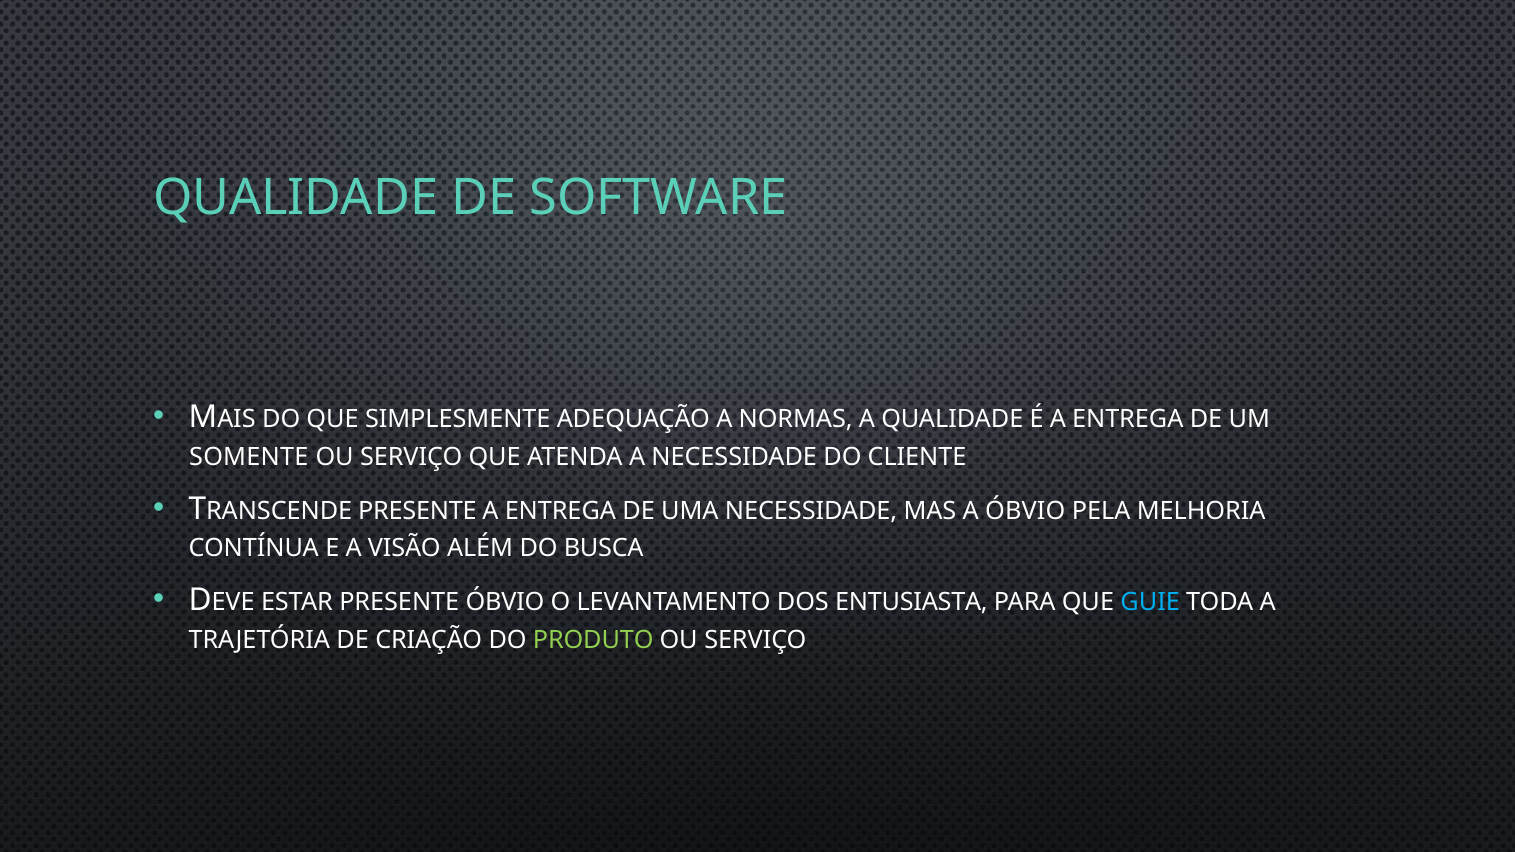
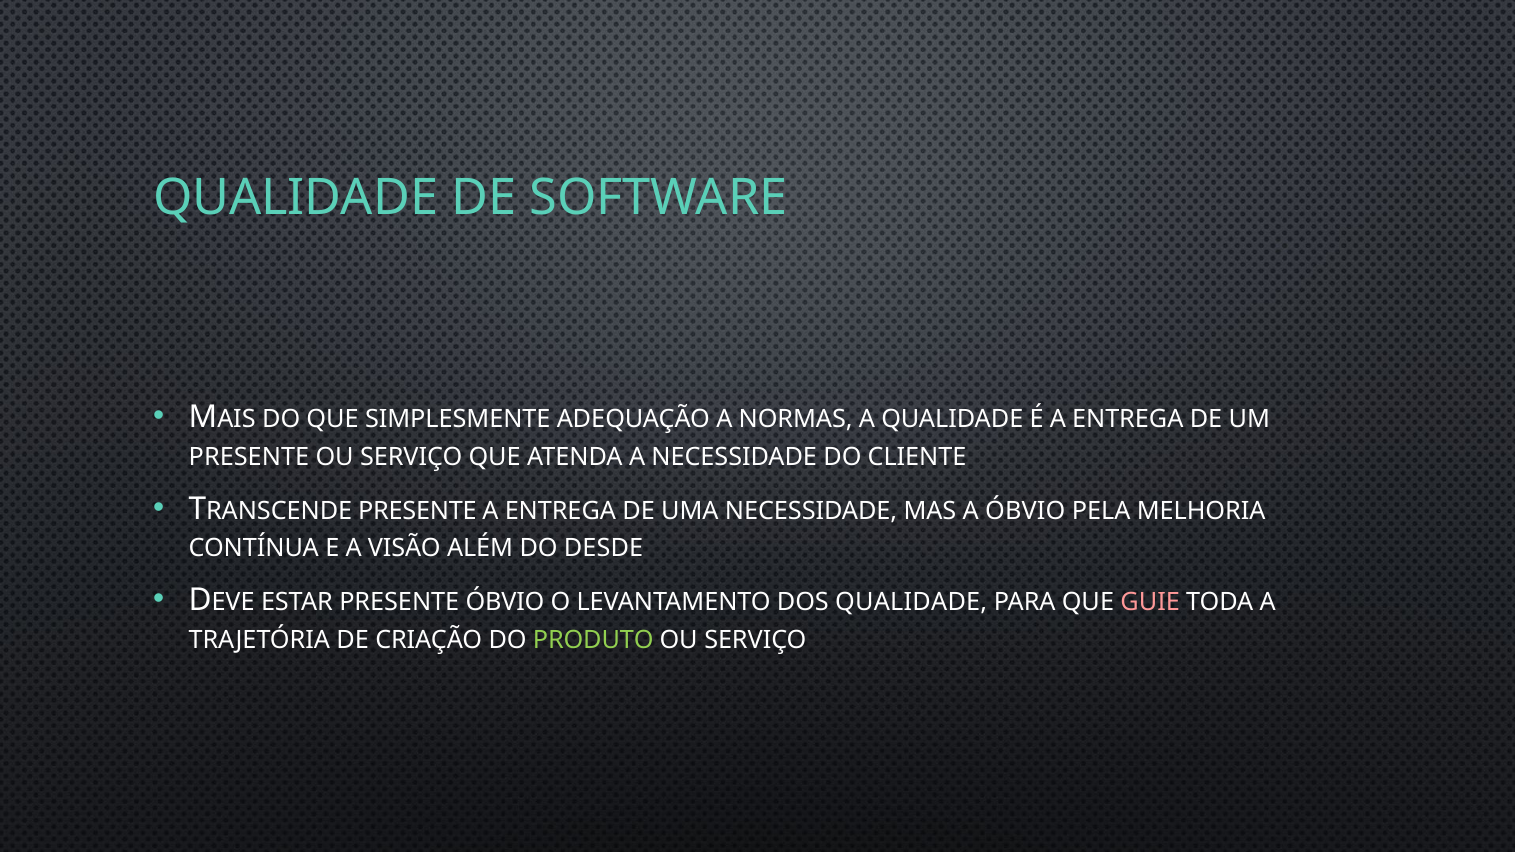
SOMENTE at (249, 457): SOMENTE -> PRESENTE
BUSCA: BUSCA -> DESDE
DOS ENTUSIASTA: ENTUSIASTA -> QUALIDADE
GUIE colour: light blue -> pink
